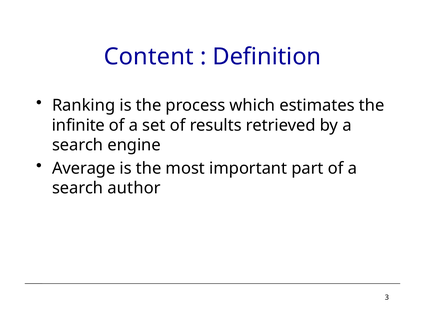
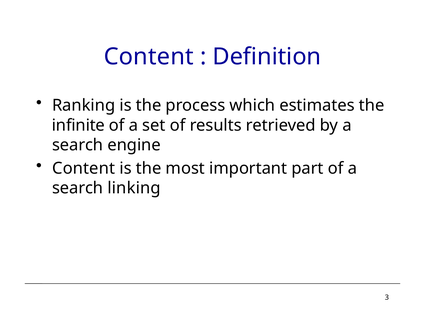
Average at (84, 168): Average -> Content
author: author -> linking
